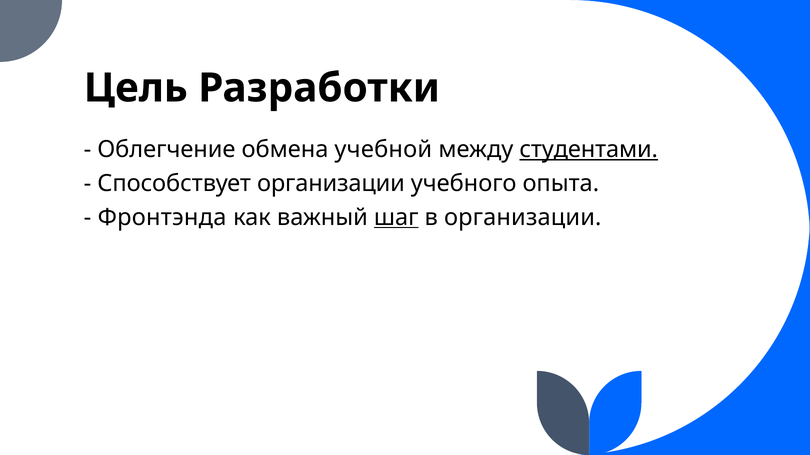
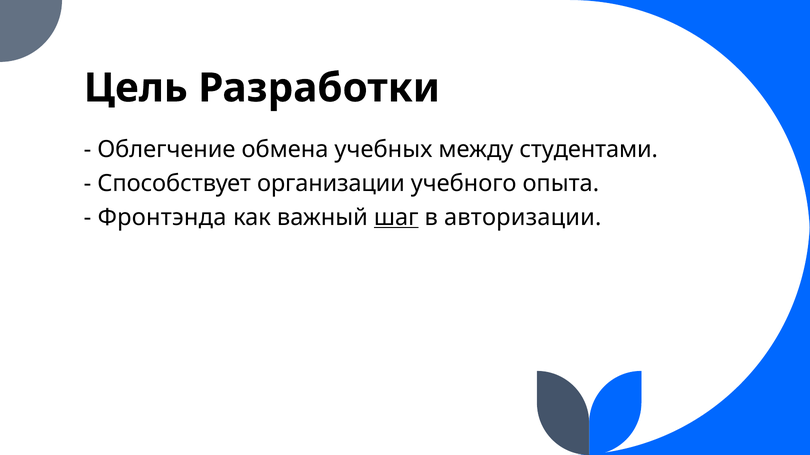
учебной: учебной -> учебных
студентами underline: present -> none
в организации: организации -> авторизации
